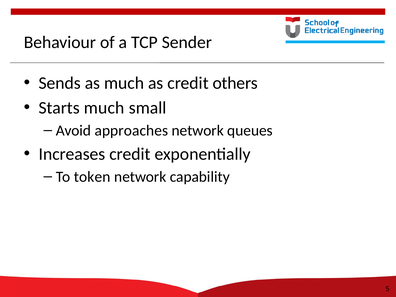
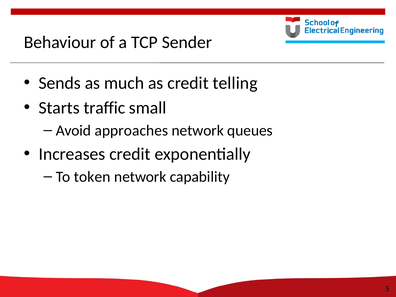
others: others -> telling
Starts much: much -> traffic
